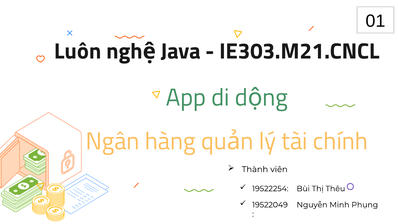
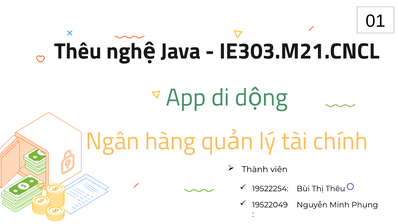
Luôn at (78, 51): Luôn -> Thêu
